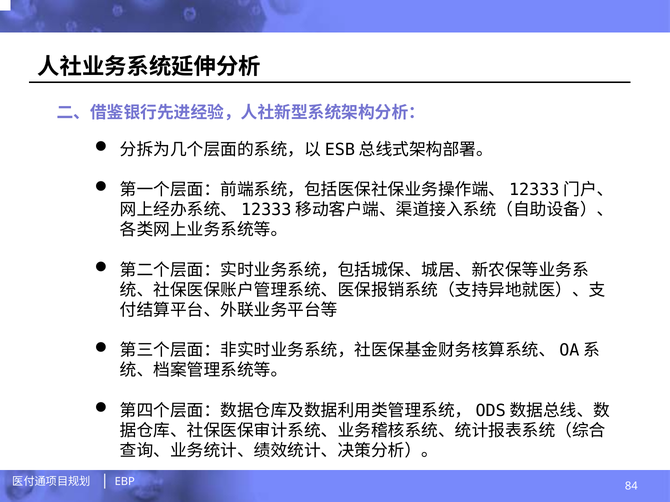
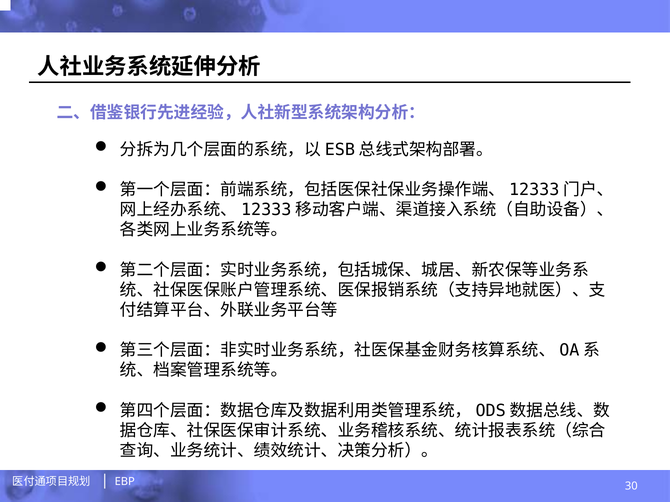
84: 84 -> 30
